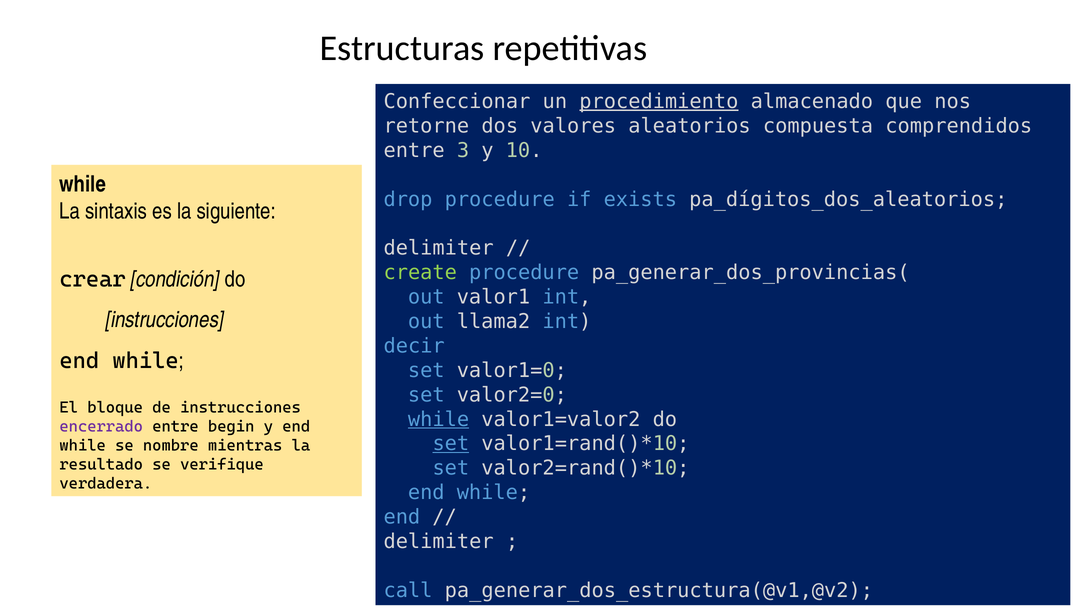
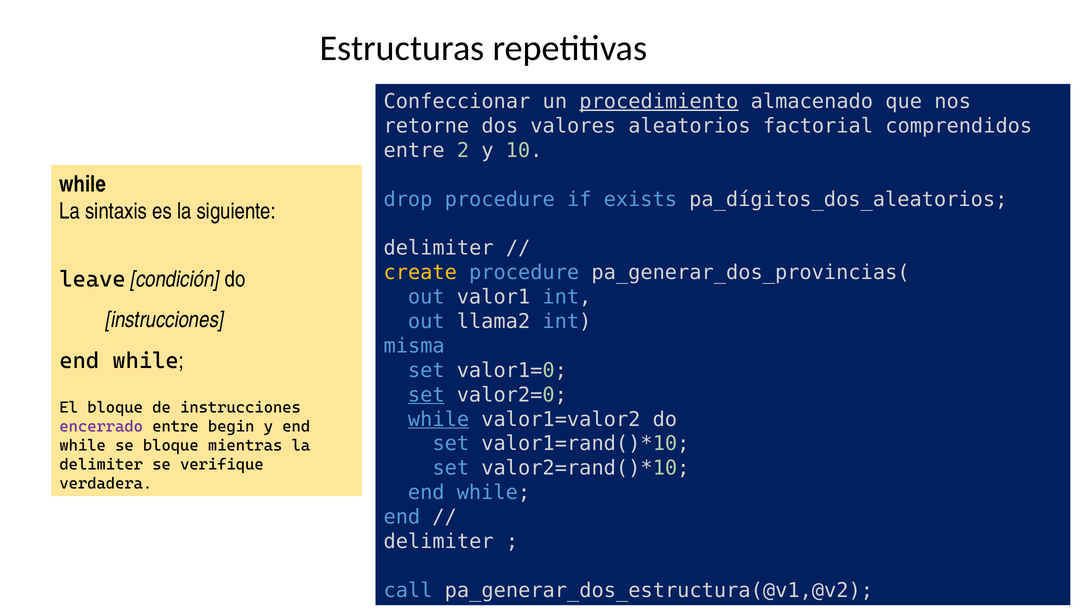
compuesta: compuesta -> factorial
3: 3 -> 2
create colour: light green -> yellow
crear: crear -> leave
decir: decir -> misma
set at (426, 394) underline: none -> present
set at (451, 443) underline: present -> none
se nombre: nombre -> bloque
resultado at (101, 464): resultado -> delimiter
